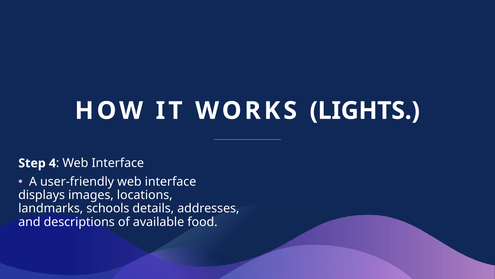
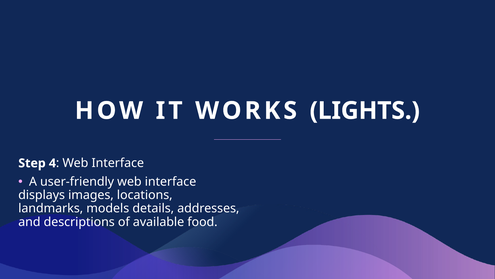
schools: schools -> models
